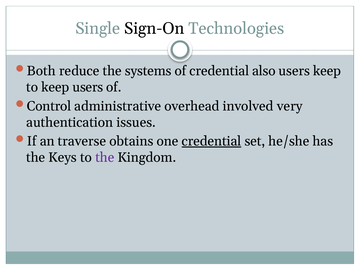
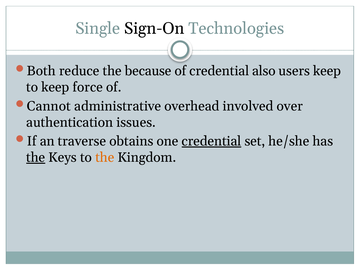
systems: systems -> because
keep users: users -> force
Control: Control -> Cannot
very: very -> over
the at (36, 157) underline: none -> present
the at (105, 157) colour: purple -> orange
